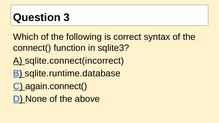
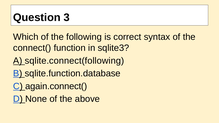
sqlite.connect(incorrect: sqlite.connect(incorrect -> sqlite.connect(following
sqlite.runtime.database: sqlite.runtime.database -> sqlite.function.database
